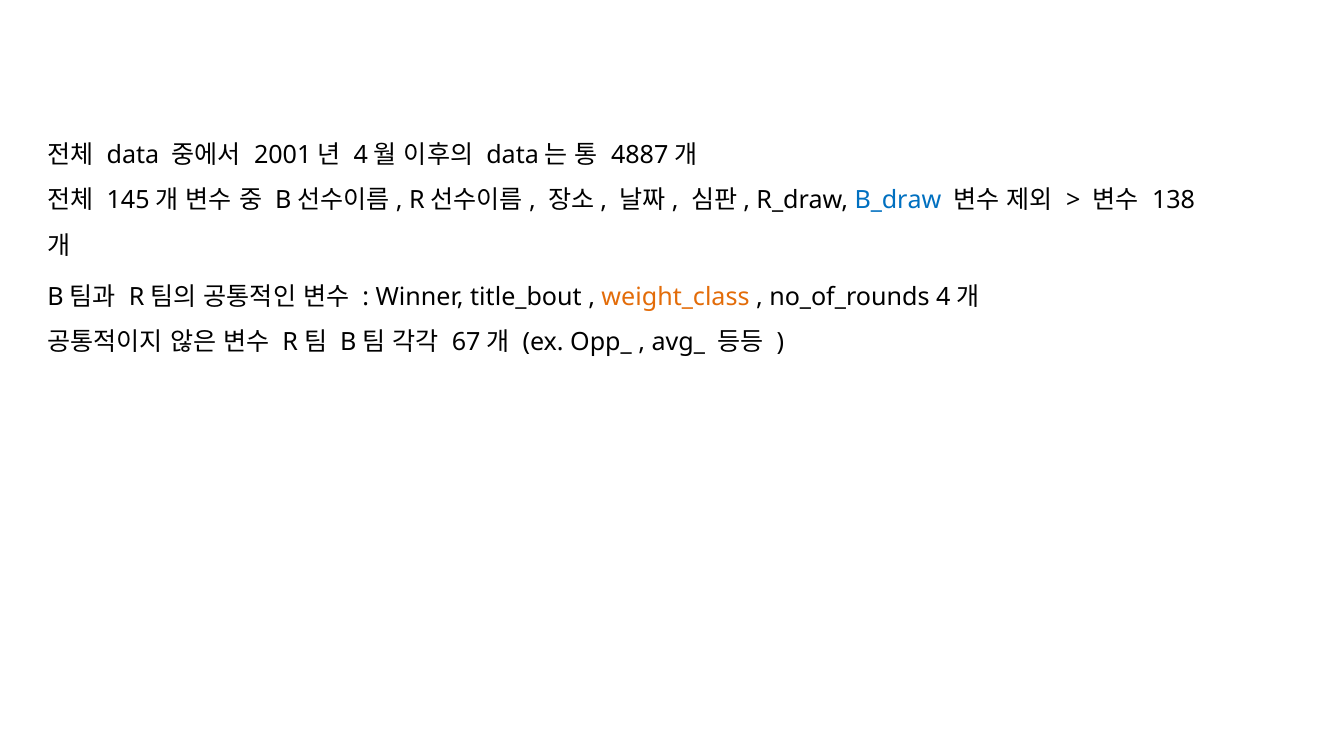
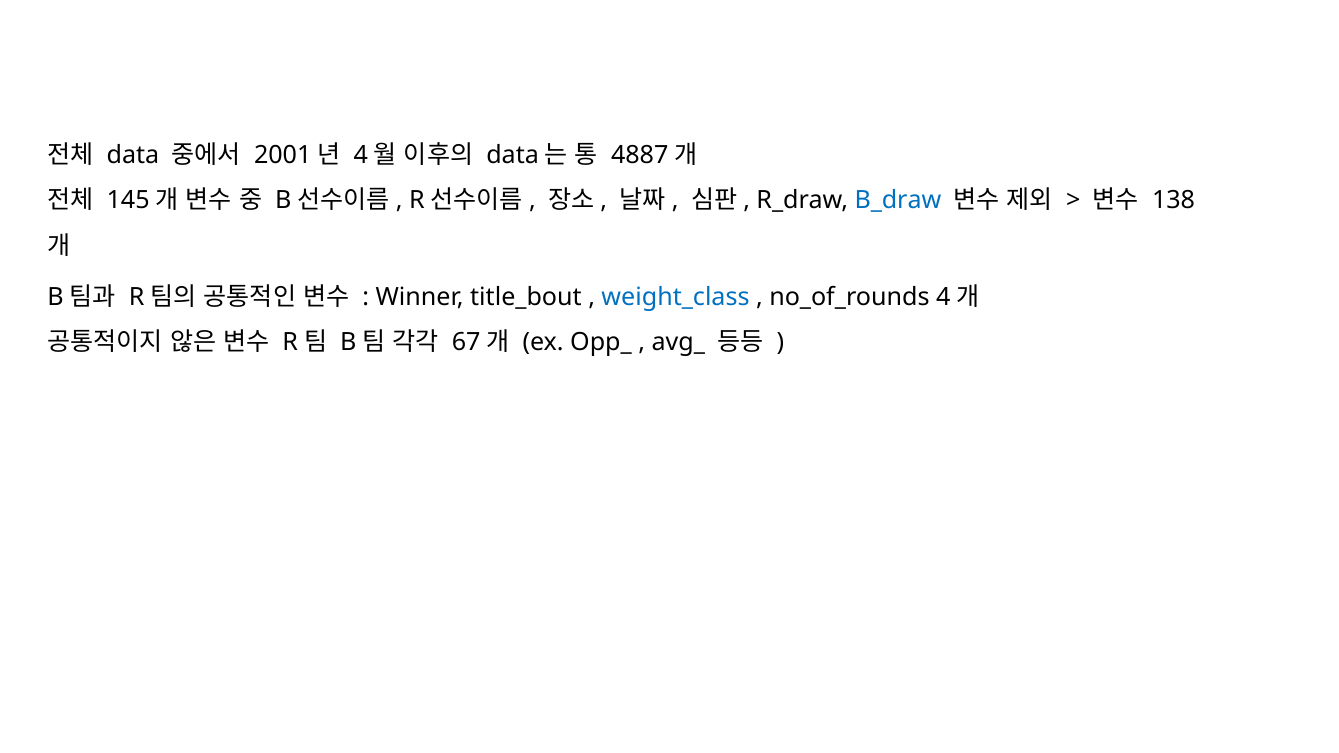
weight_class colour: orange -> blue
